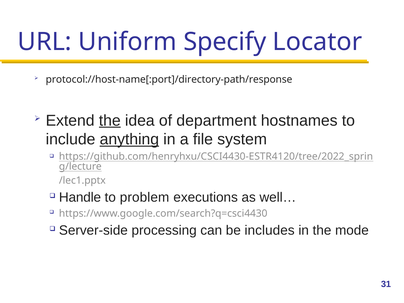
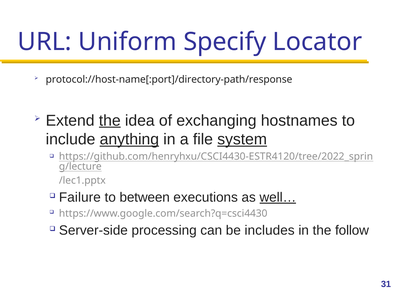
department: department -> exchanging
system underline: none -> present
Handle: Handle -> Failure
problem: problem -> between
well… underline: none -> present
mode: mode -> follow
